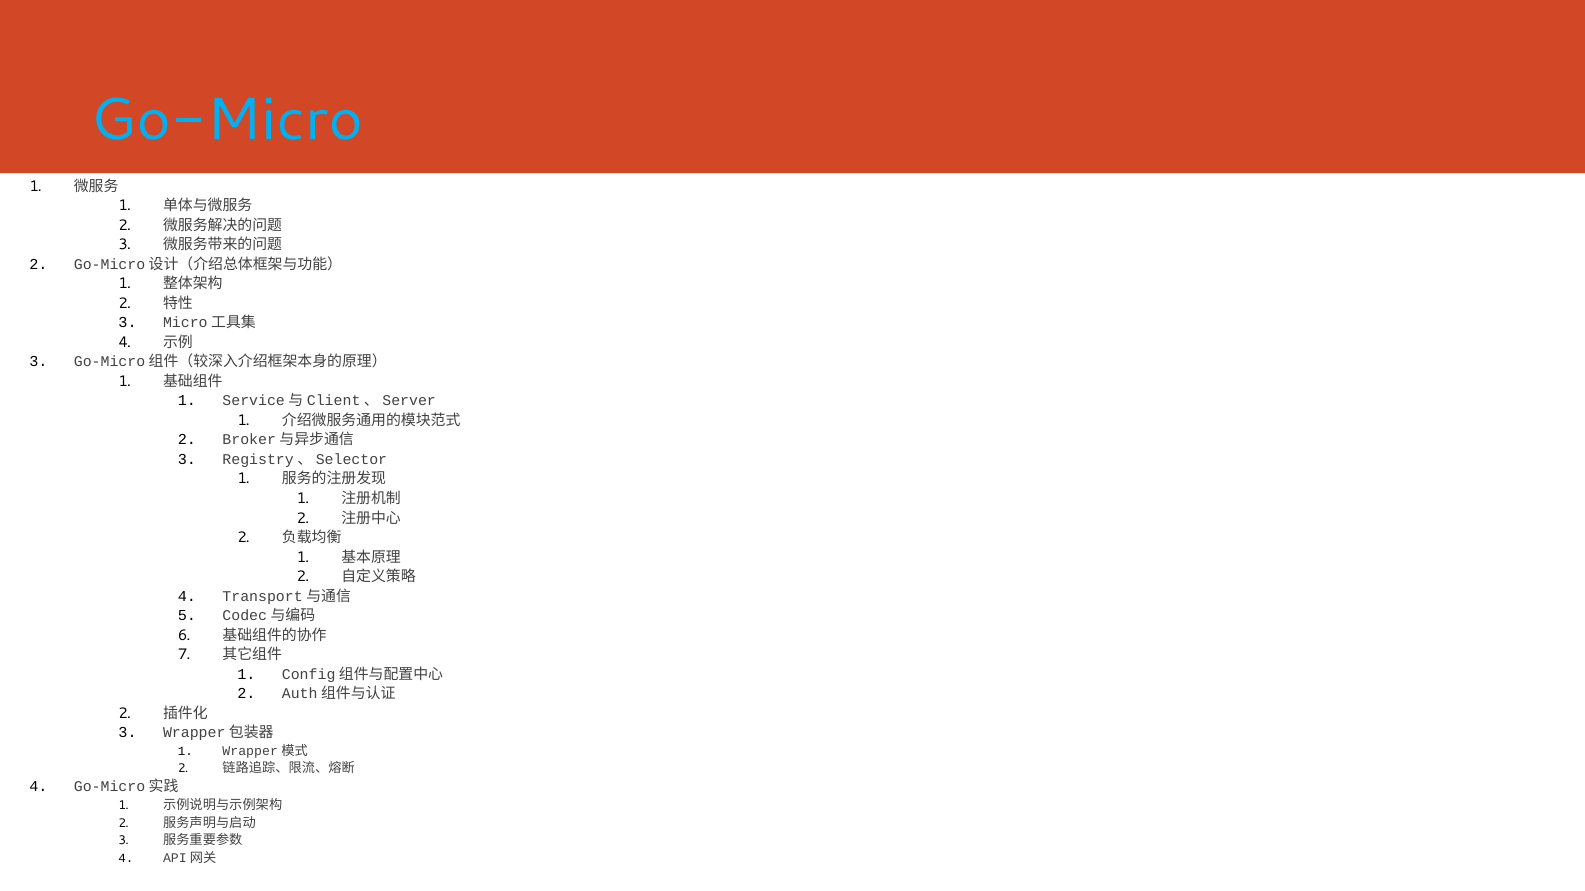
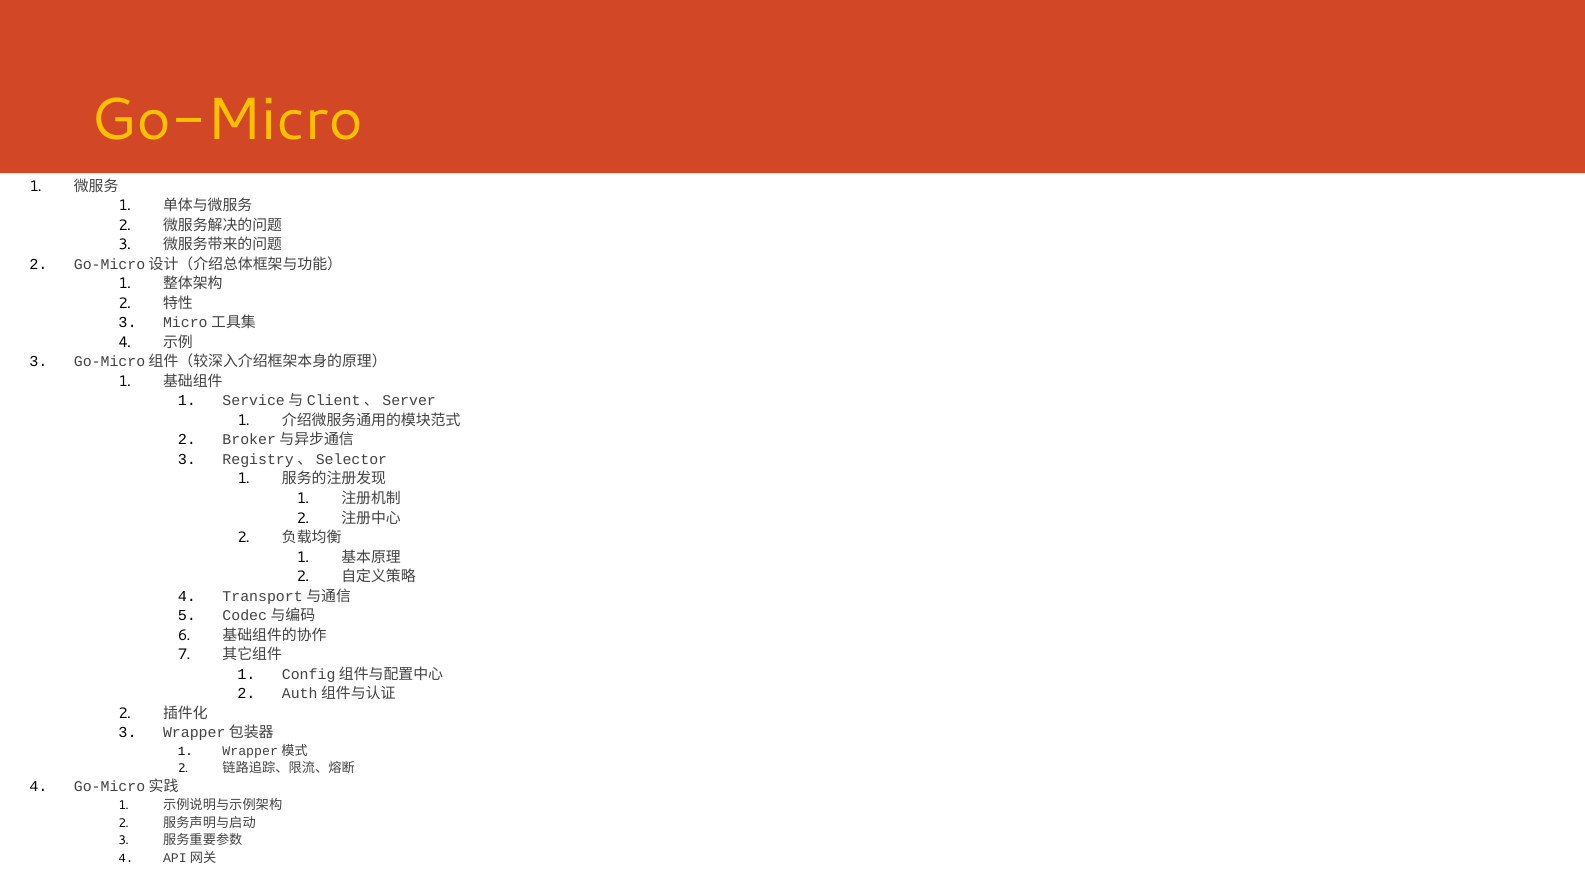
Go-Micro colour: light blue -> yellow
